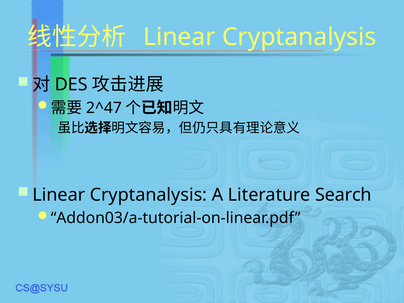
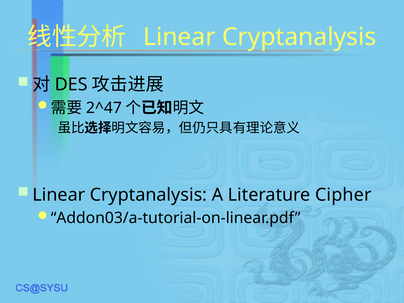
Search: Search -> Cipher
